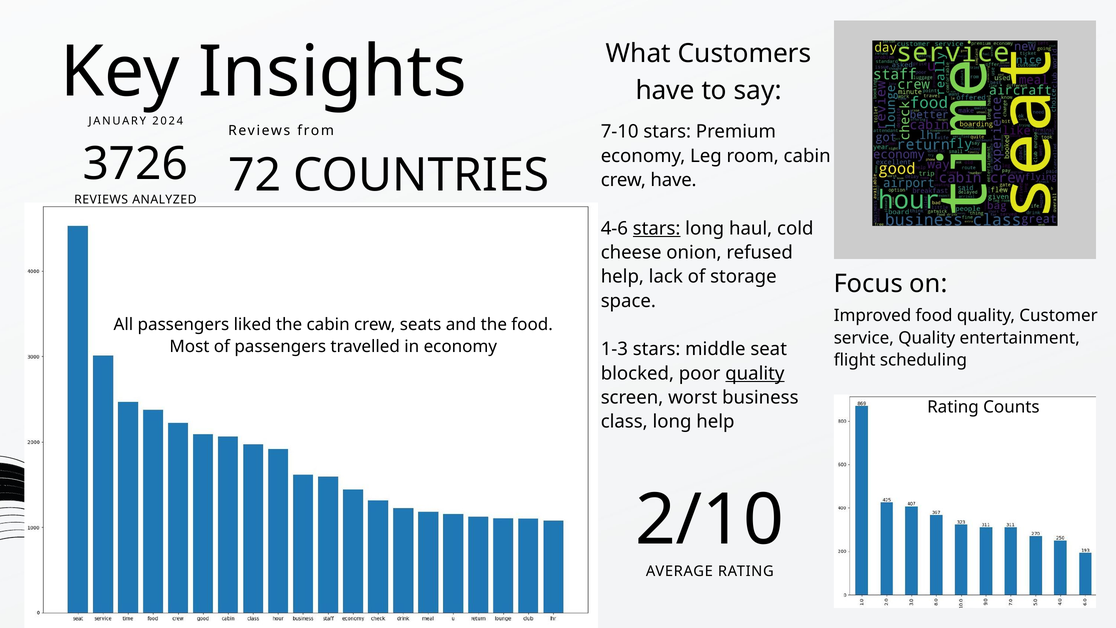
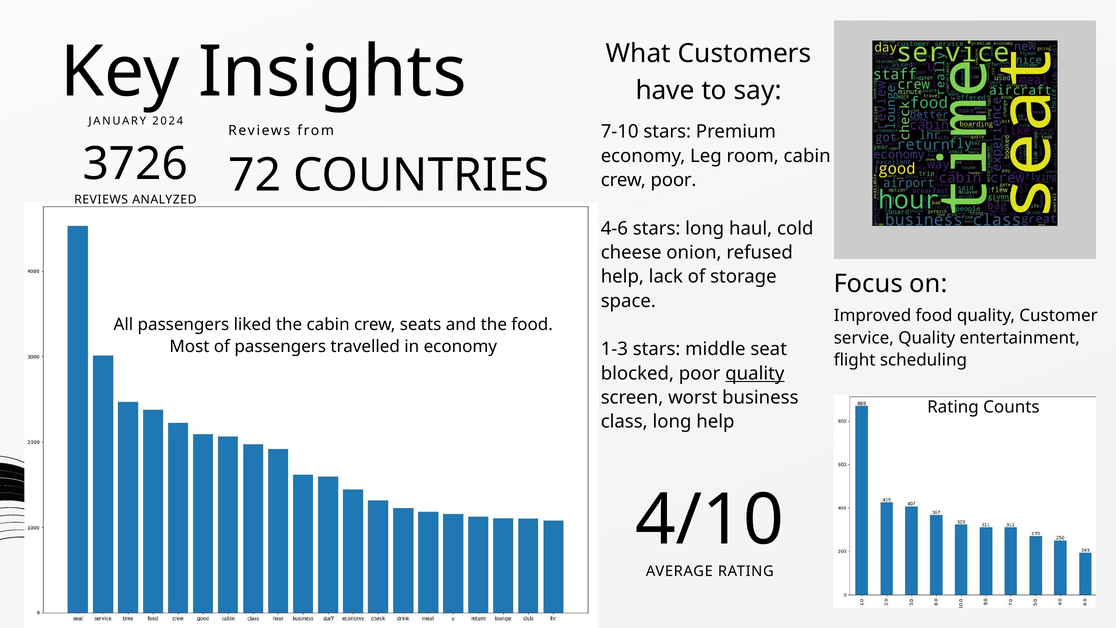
crew have: have -> poor
stars at (657, 228) underline: present -> none
2/10: 2/10 -> 4/10
